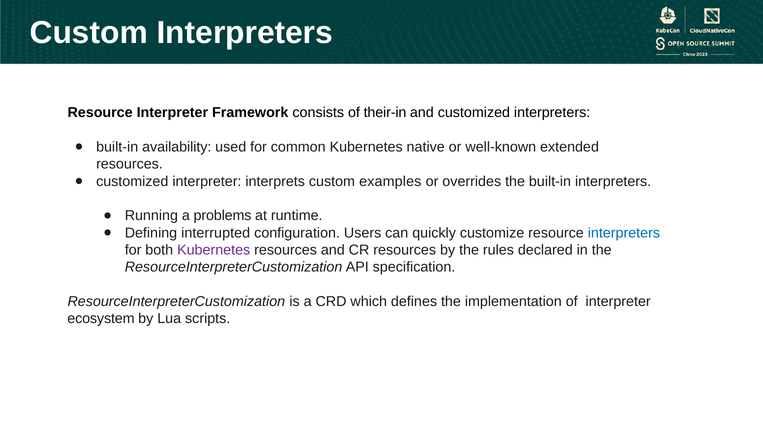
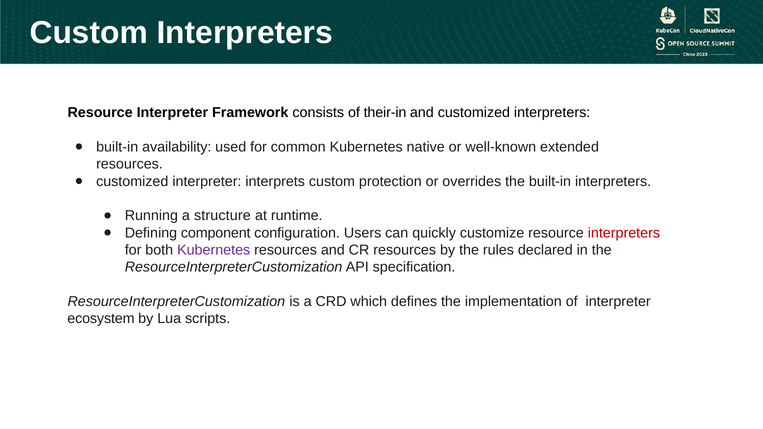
examples: examples -> protection
problems: problems -> structure
interrupted: interrupted -> component
interpreters at (624, 233) colour: blue -> red
